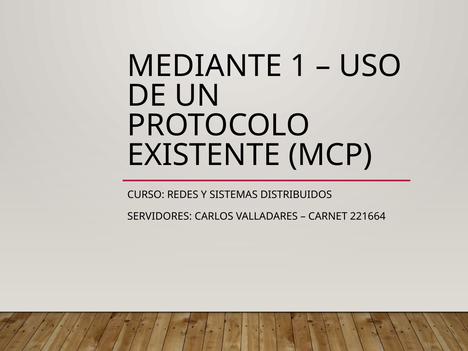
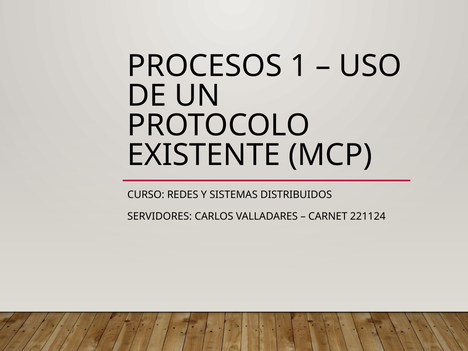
MEDIANTE: MEDIANTE -> PROCESOS
221664: 221664 -> 221124
